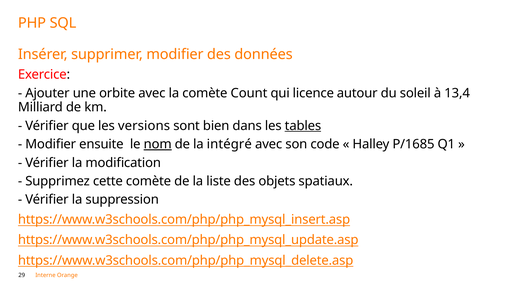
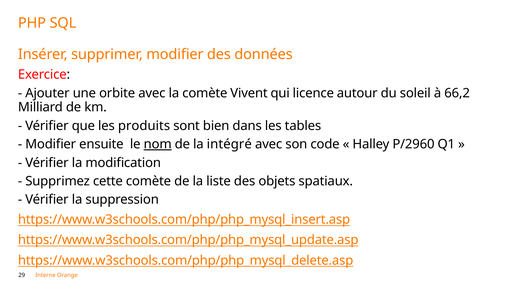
Count: Count -> Vivent
13,4: 13,4 -> 66,2
versions: versions -> produits
tables underline: present -> none
P/1685: P/1685 -> P/2960
